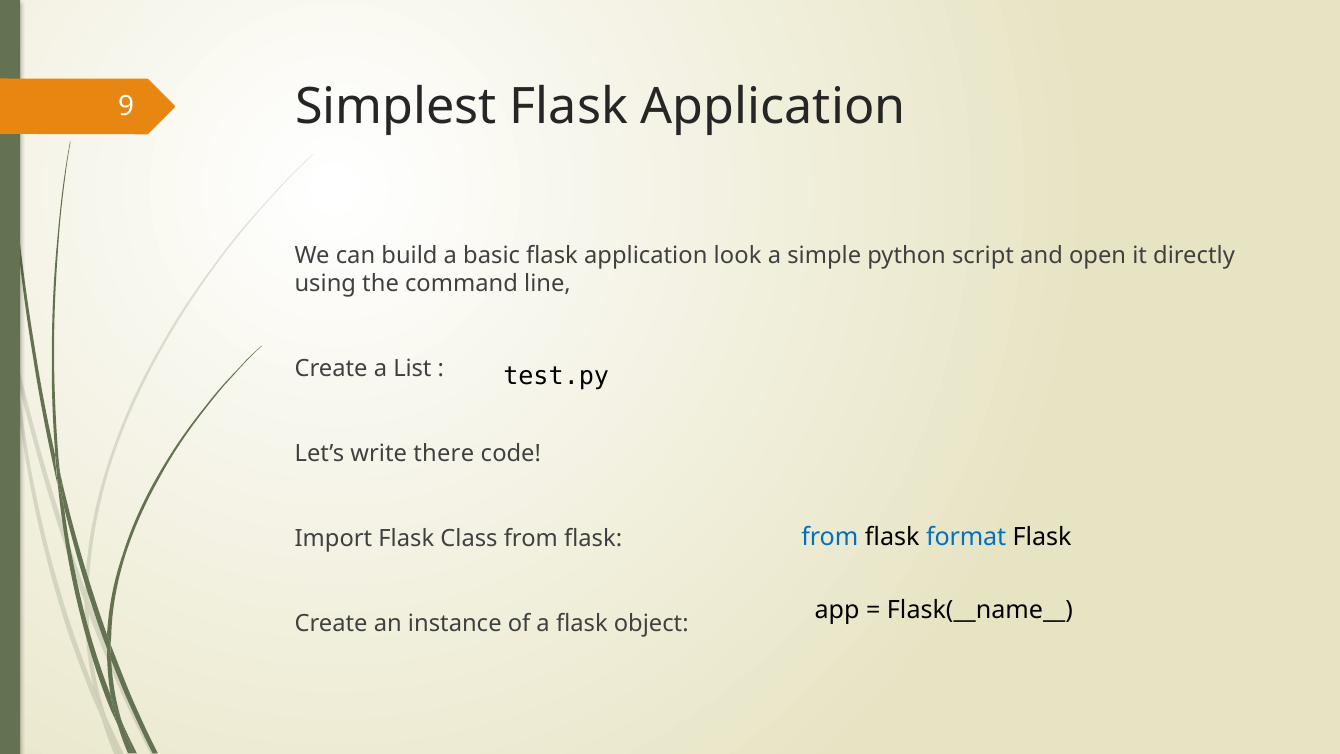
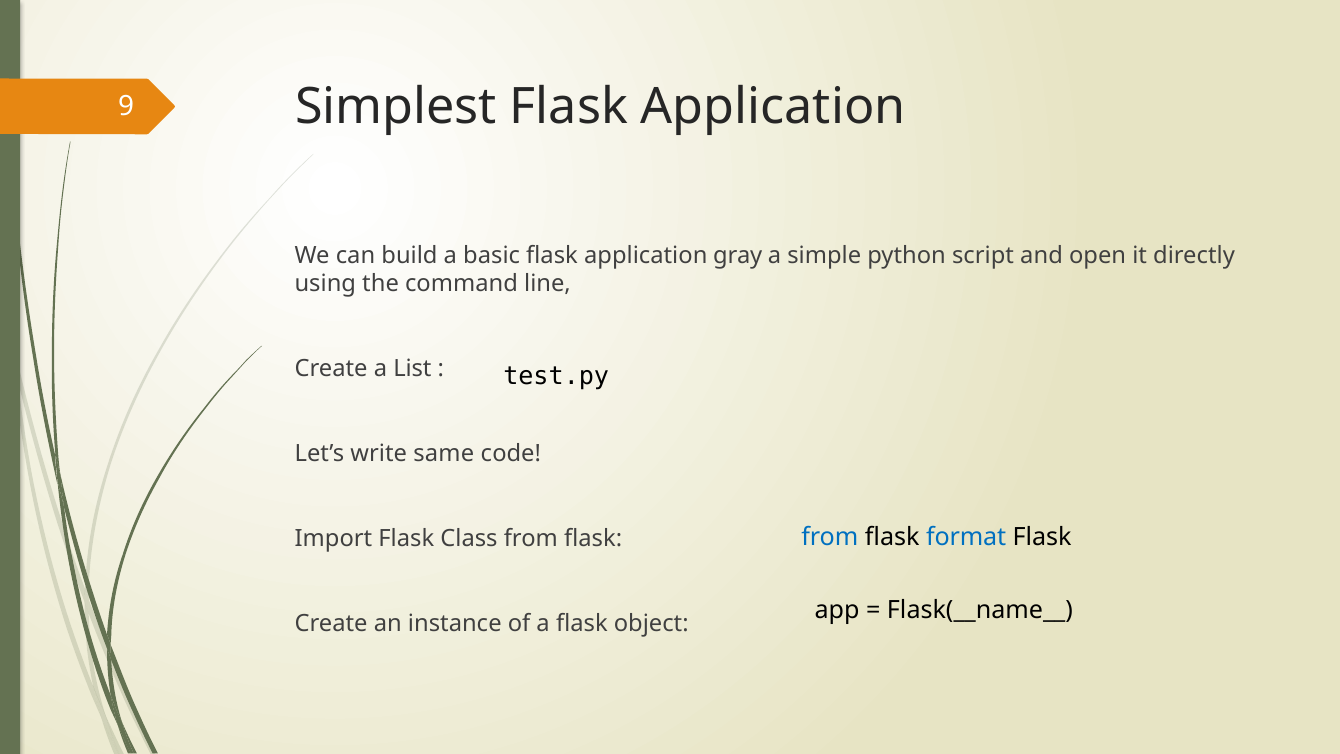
look: look -> gray
there: there -> same
